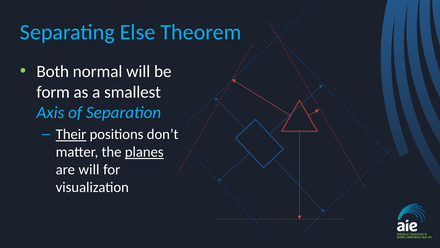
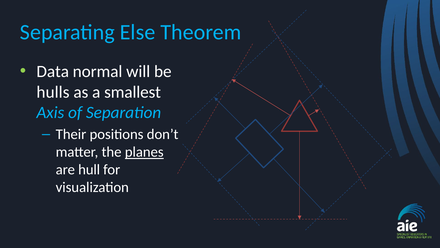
Both: Both -> Data
form: form -> hulls
Their underline: present -> none
are will: will -> hull
